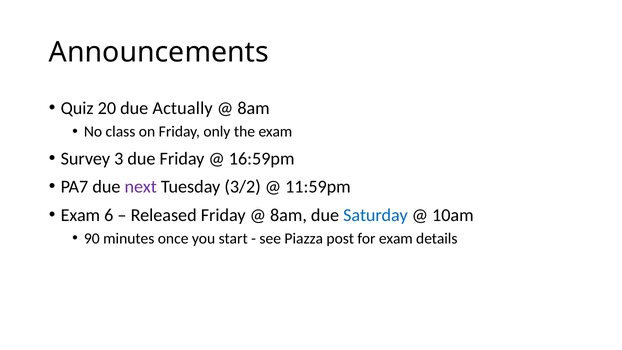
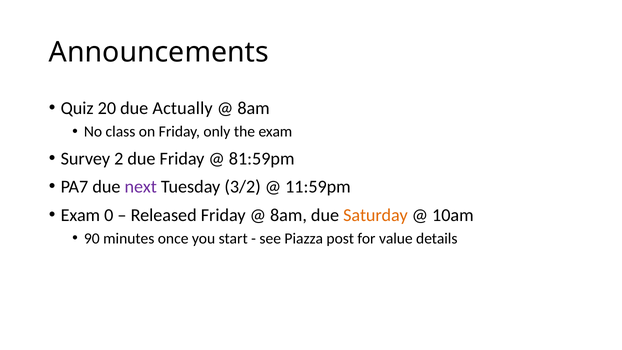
3: 3 -> 2
16:59pm: 16:59pm -> 81:59pm
6: 6 -> 0
Saturday colour: blue -> orange
for exam: exam -> value
